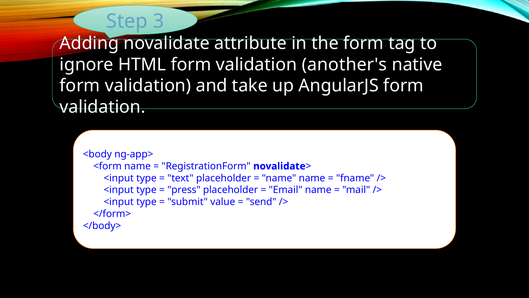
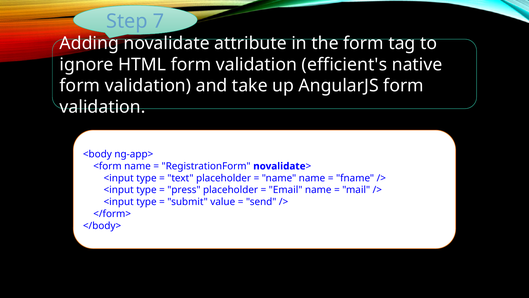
3: 3 -> 7
another's: another's -> efficient's
